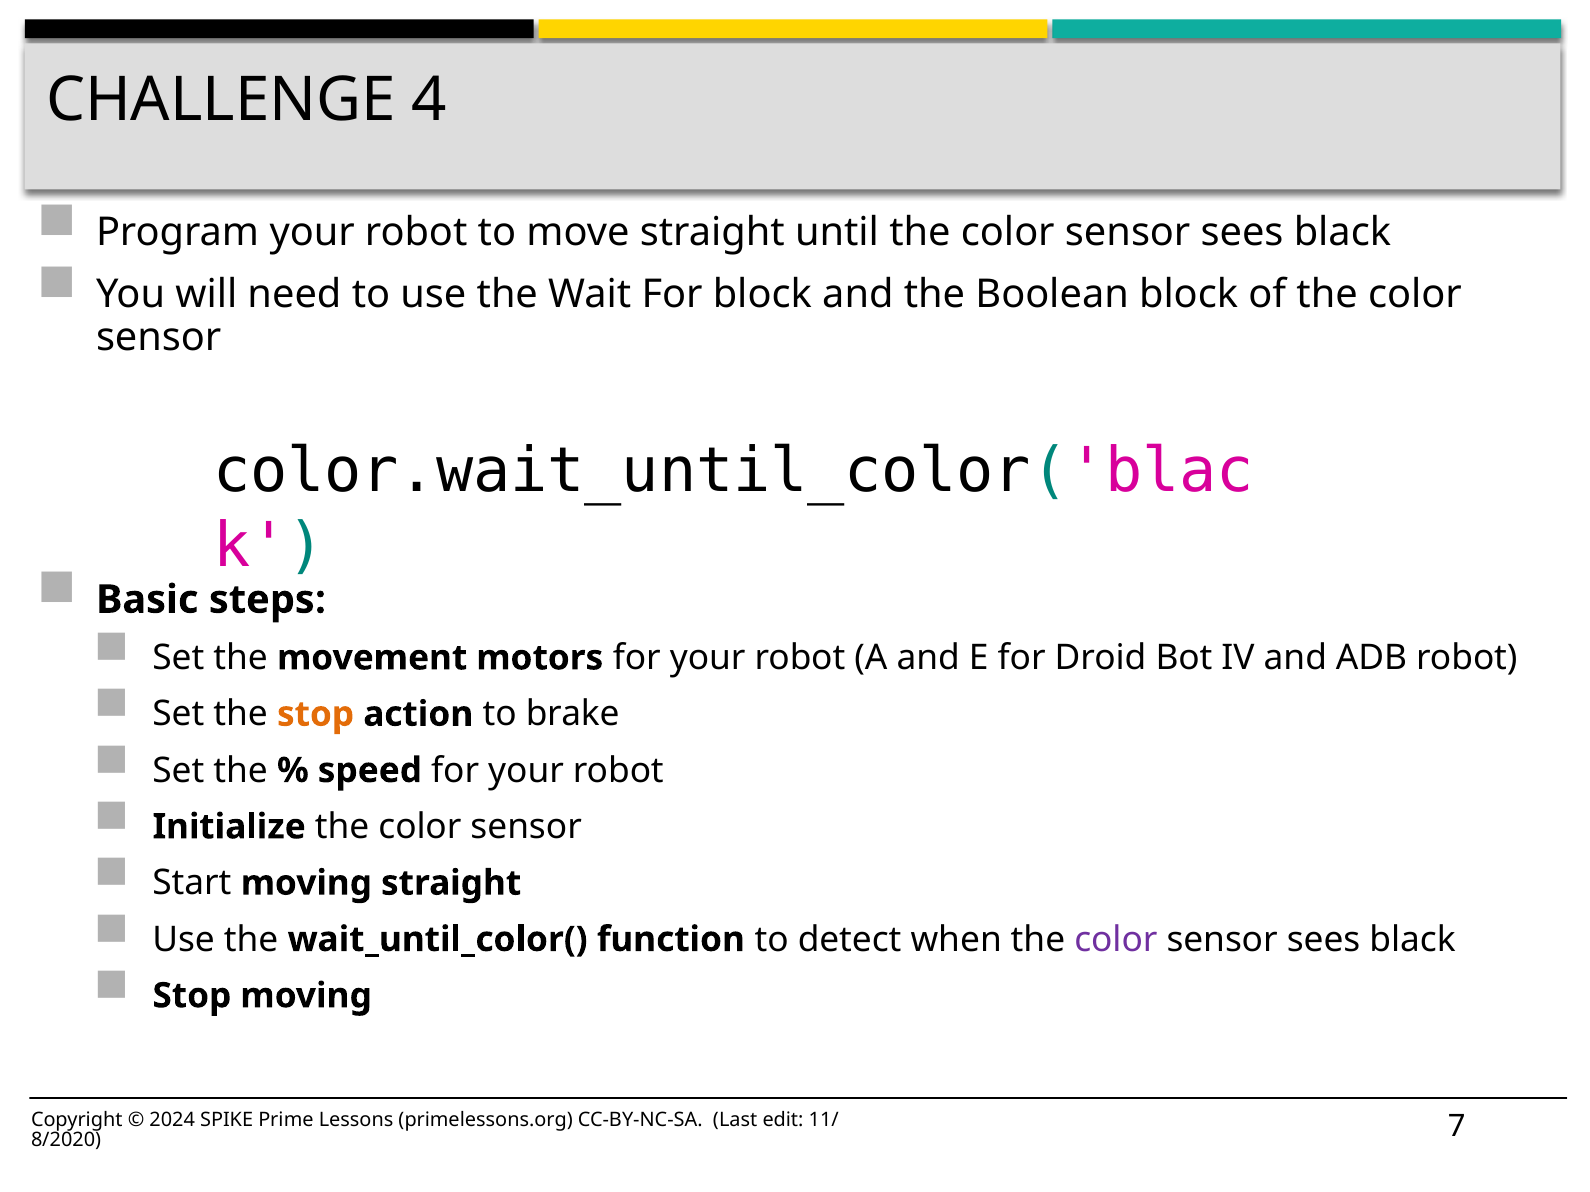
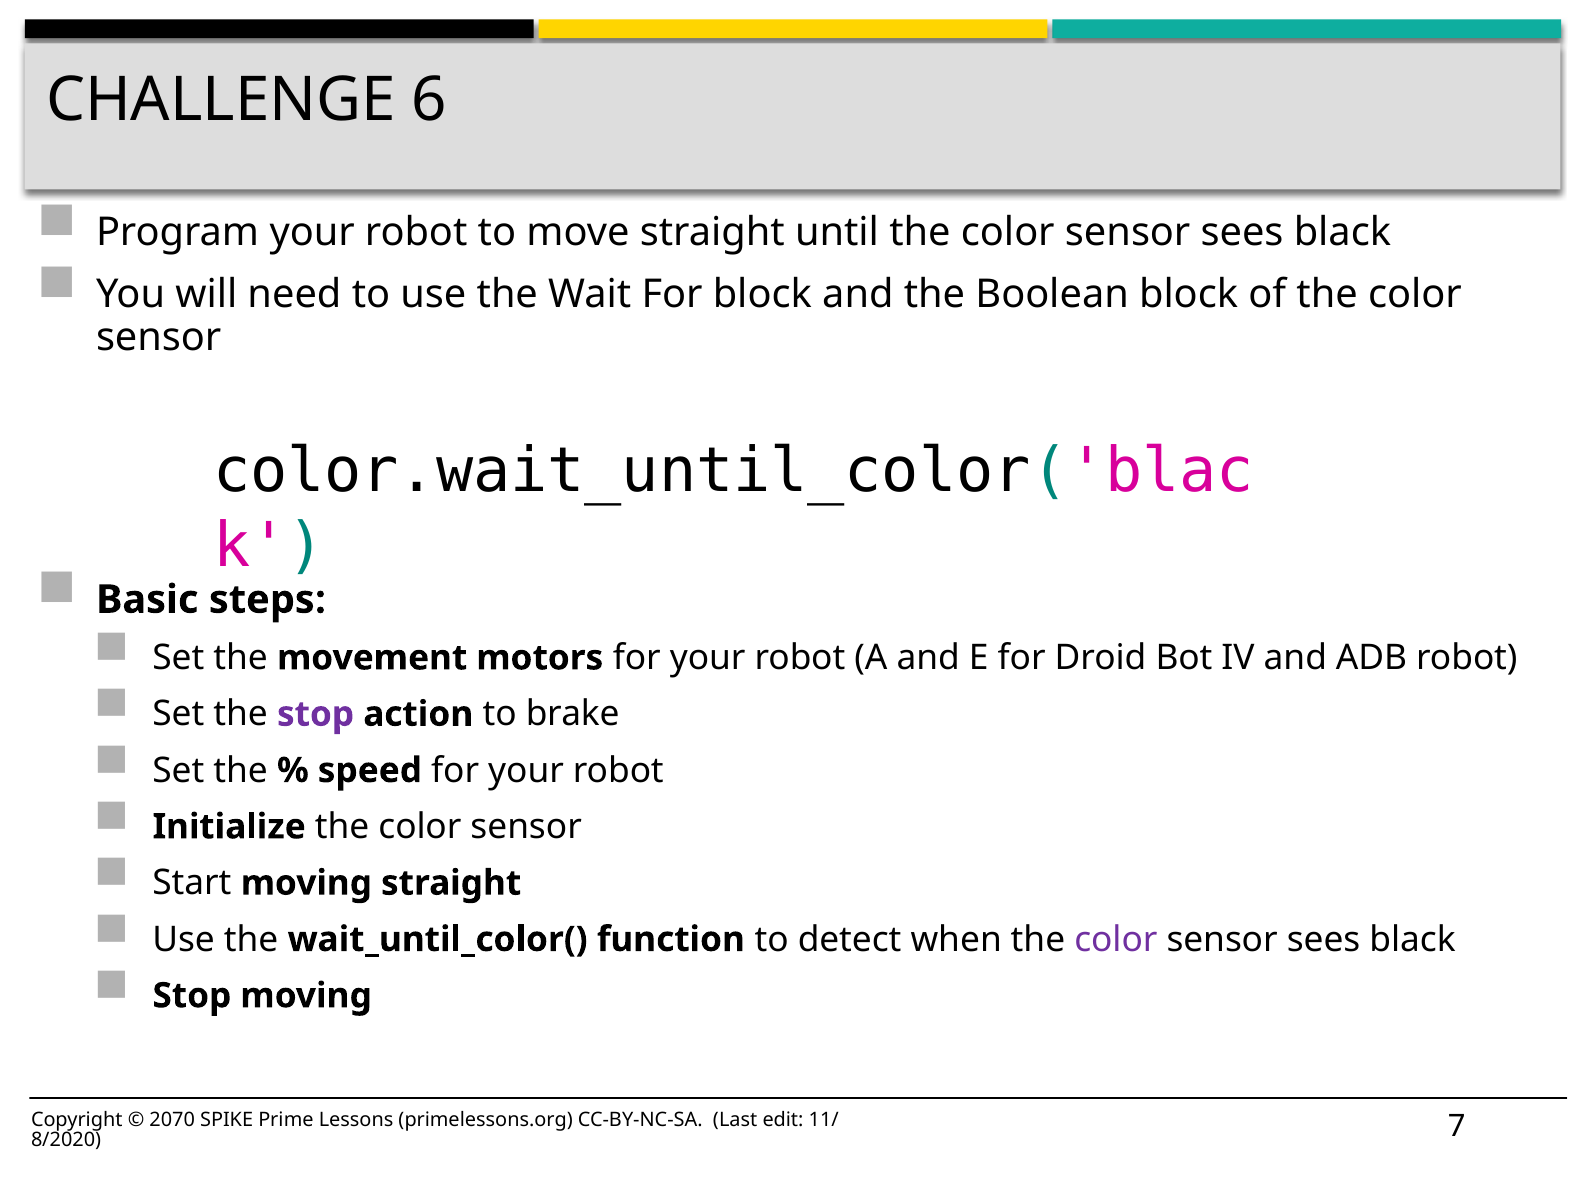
4: 4 -> 6
stop at (316, 714) colour: orange -> purple
2024: 2024 -> 2070
